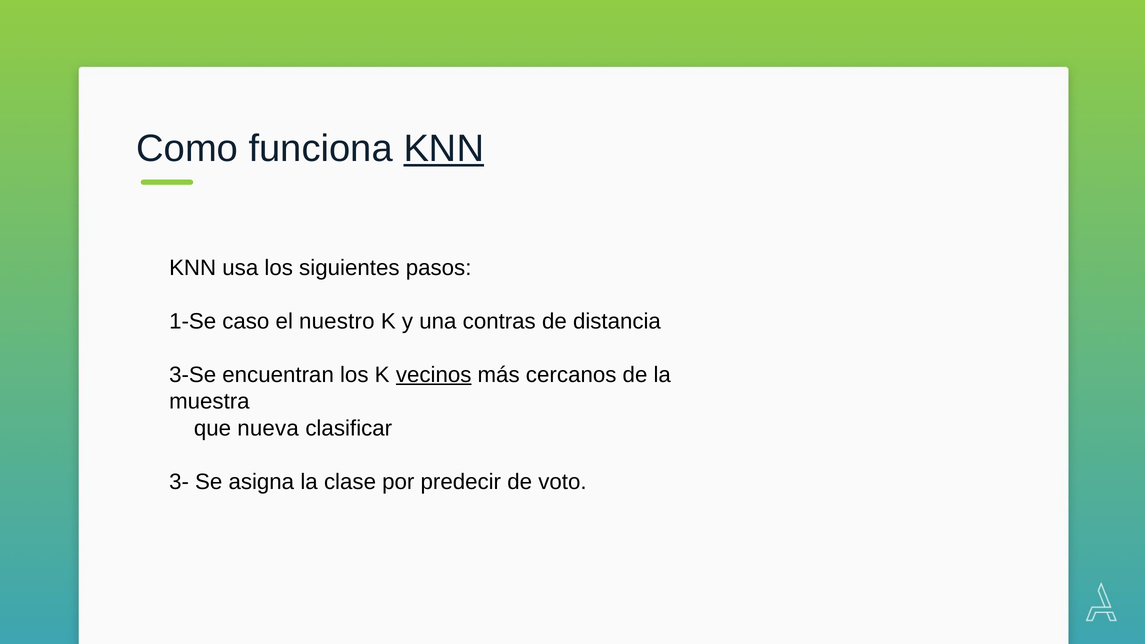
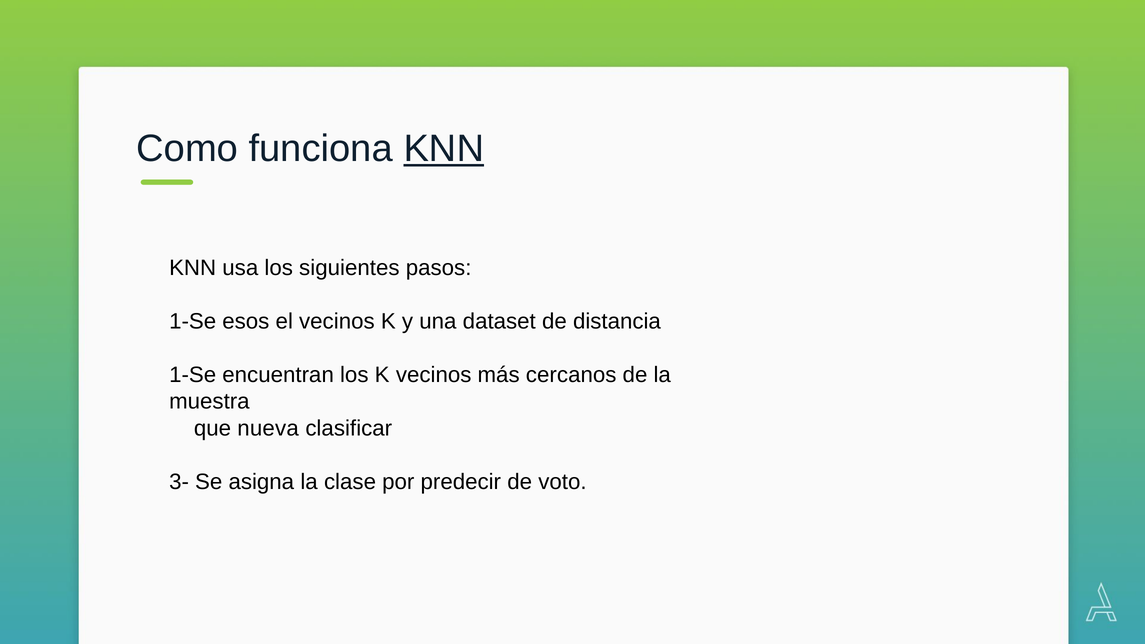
caso: caso -> esos
el nuestro: nuestro -> vecinos
contras: contras -> dataset
3-Se at (193, 375): 3-Se -> 1-Se
vecinos at (434, 375) underline: present -> none
